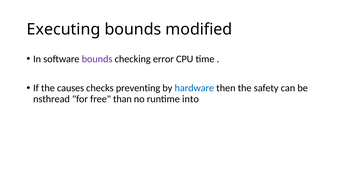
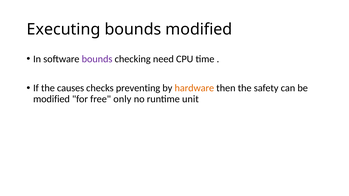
error: error -> need
hardware colour: blue -> orange
nsthread at (51, 99): nsthread -> modified
than: than -> only
into: into -> unit
